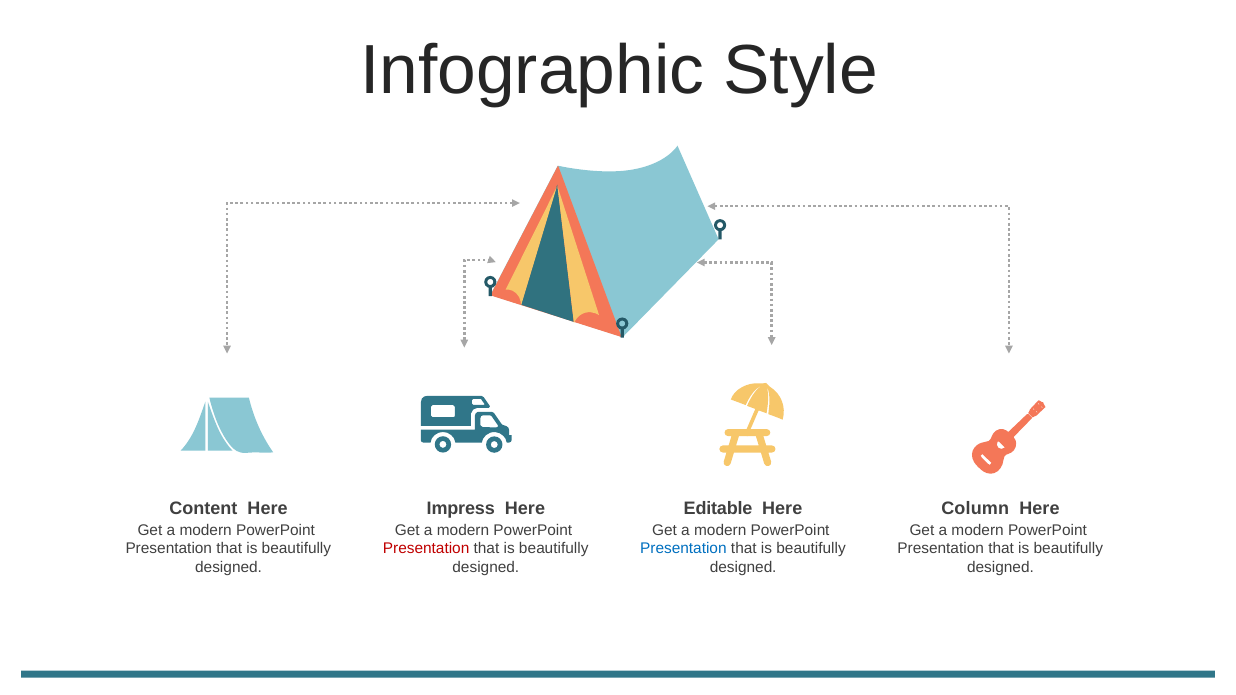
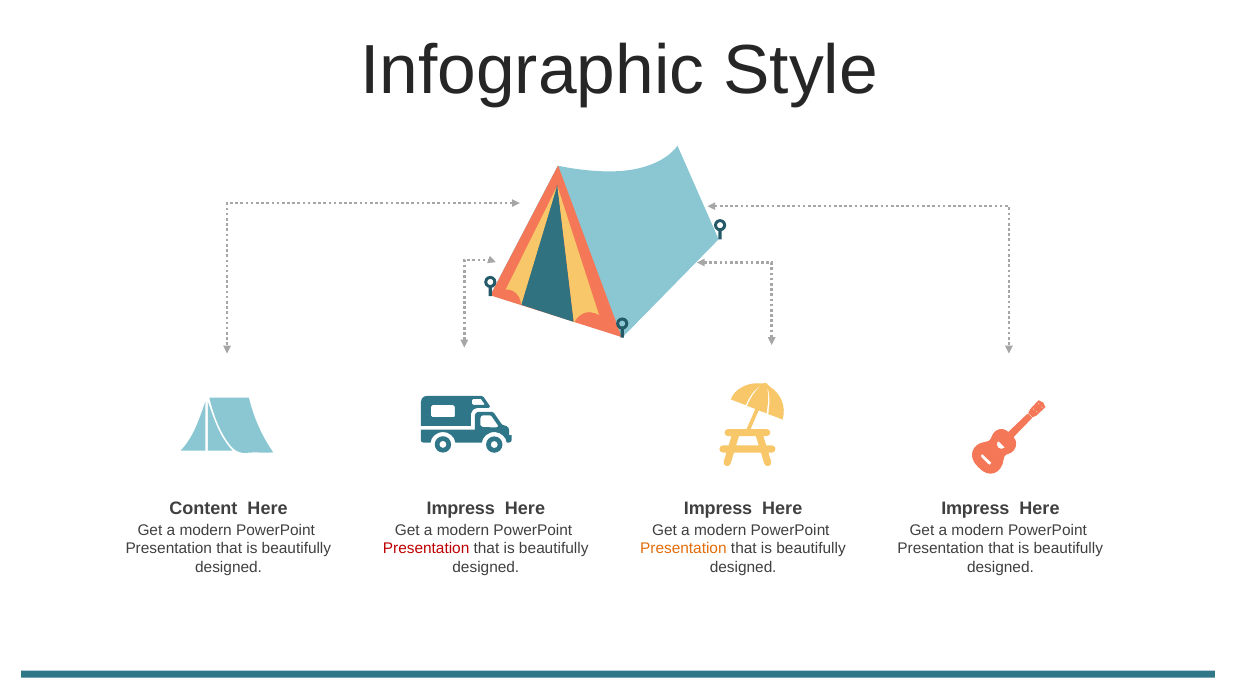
Editable at (718, 508): Editable -> Impress
Column at (975, 508): Column -> Impress
Presentation at (683, 549) colour: blue -> orange
